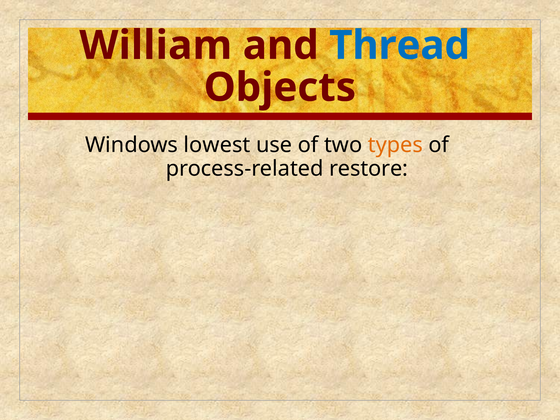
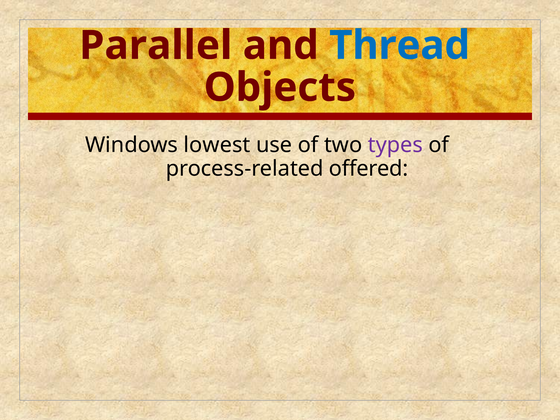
William: William -> Parallel
types colour: orange -> purple
restore: restore -> offered
